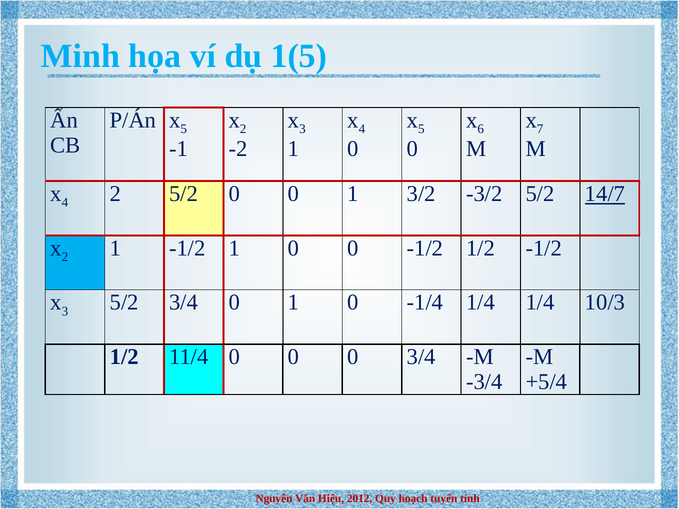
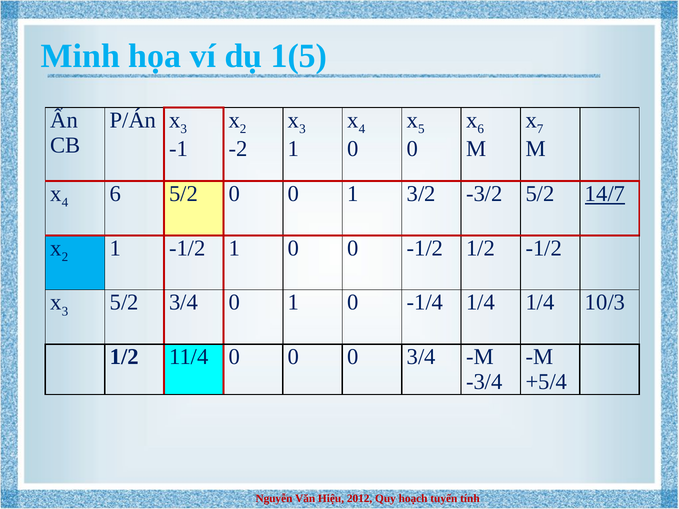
5 at (184, 129): 5 -> 3
2 at (115, 194): 2 -> 6
